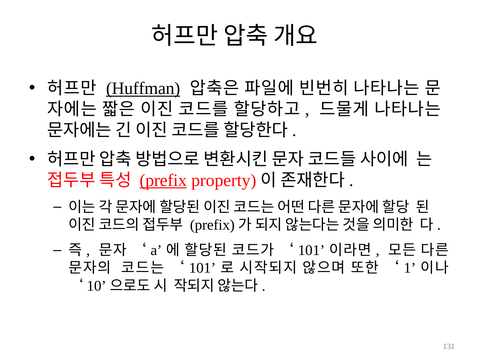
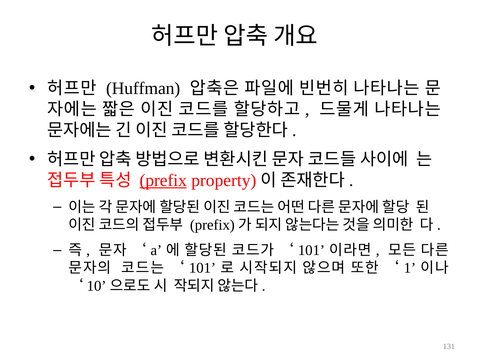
Huffman underline: present -> none
